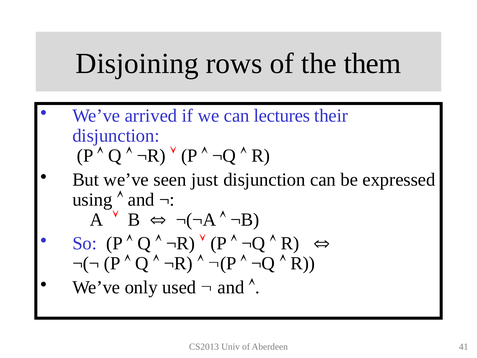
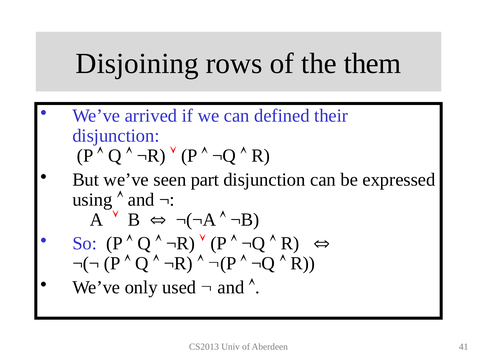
lectures: lectures -> defined
just: just -> part
